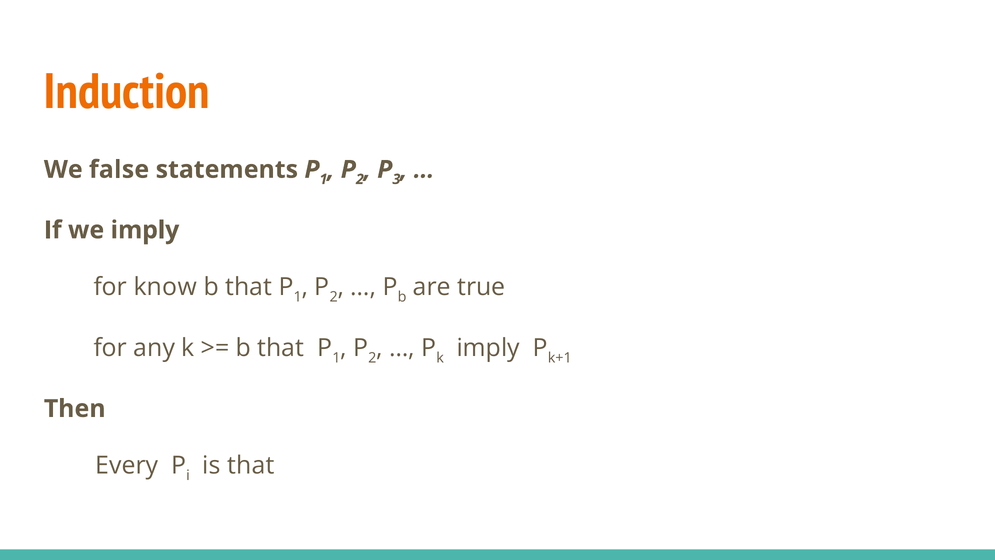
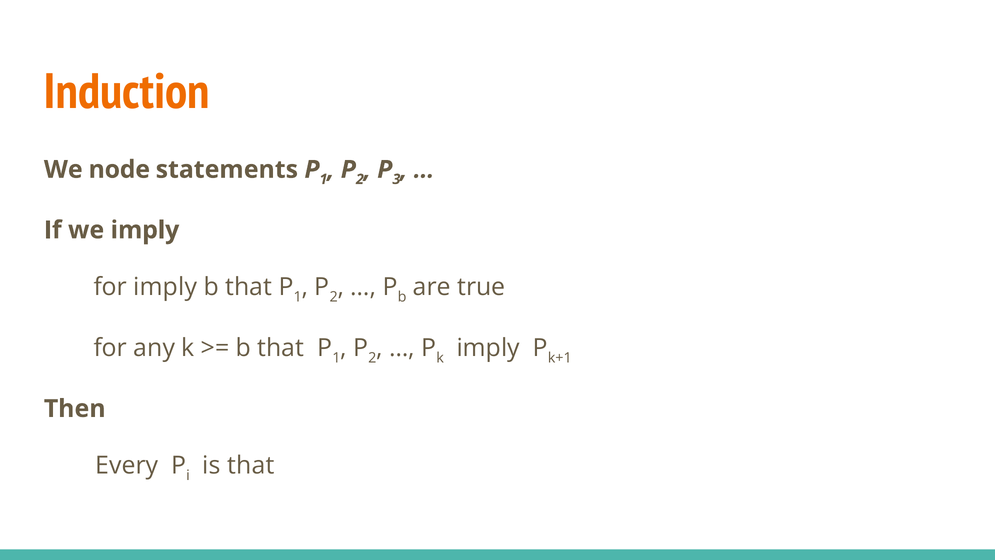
false: false -> node
for know: know -> imply
